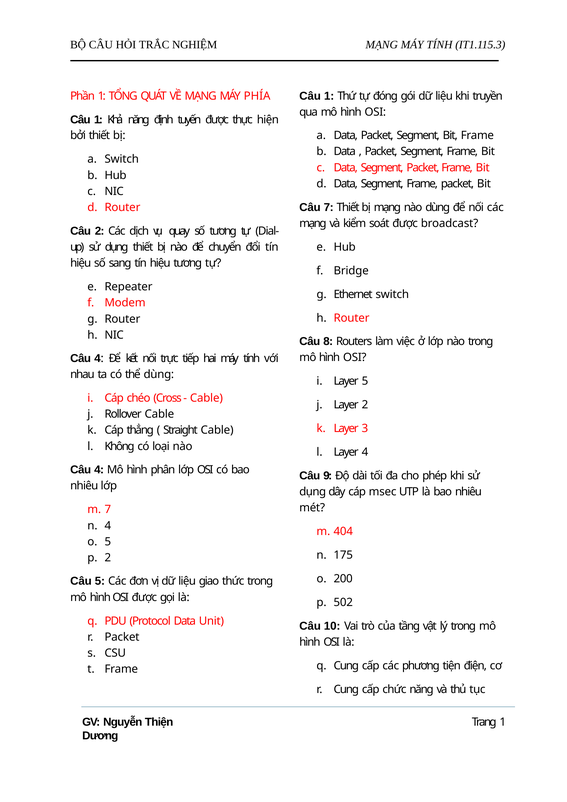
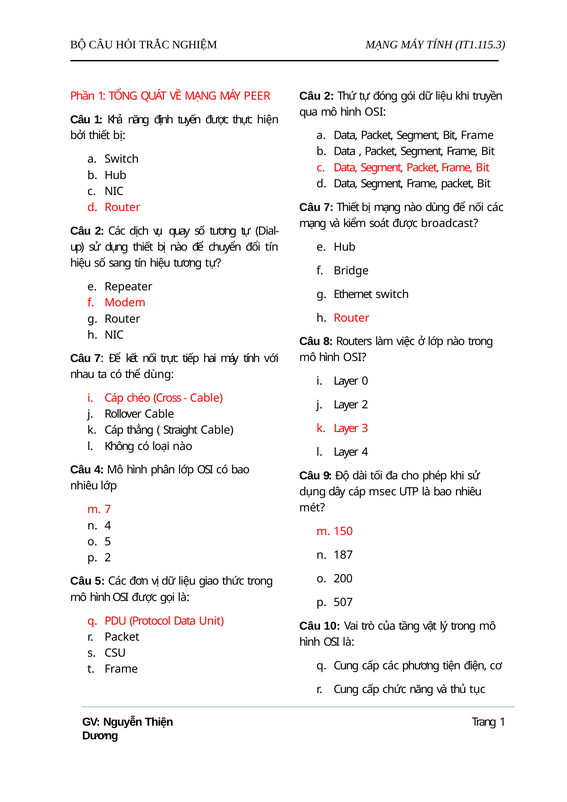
1 at (329, 96): 1 -> 2
PHÍA: PHÍA -> PEER
4 at (98, 359): 4 -> 7
Layer 5: 5 -> 0
404: 404 -> 150
175: 175 -> 187
502: 502 -> 507
